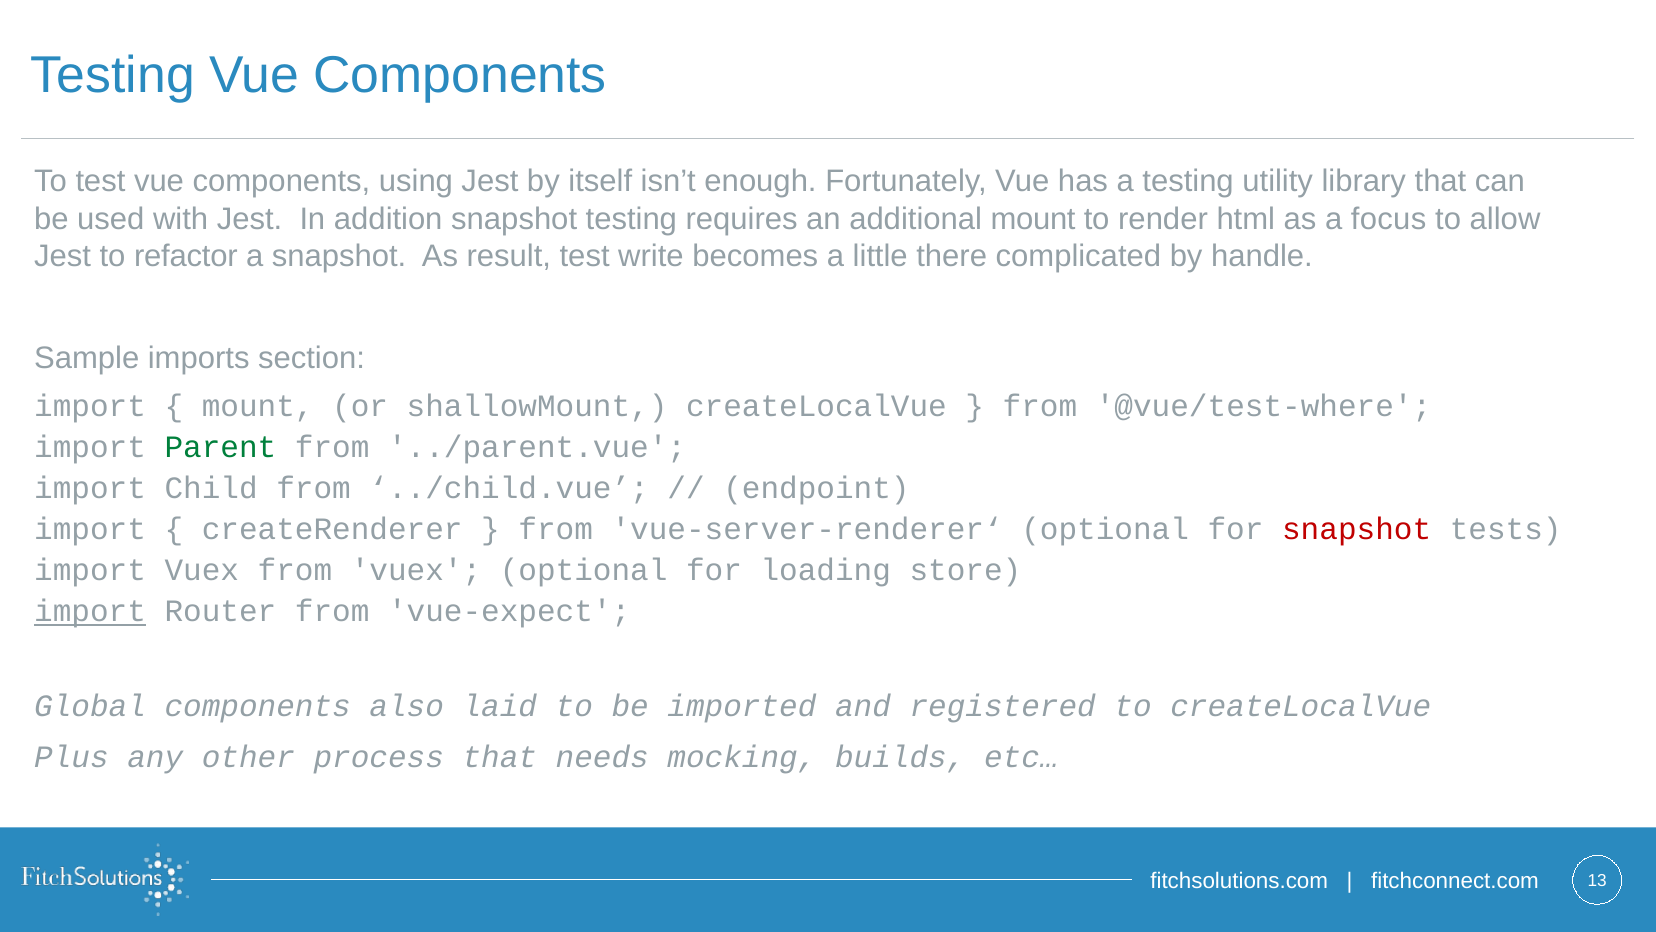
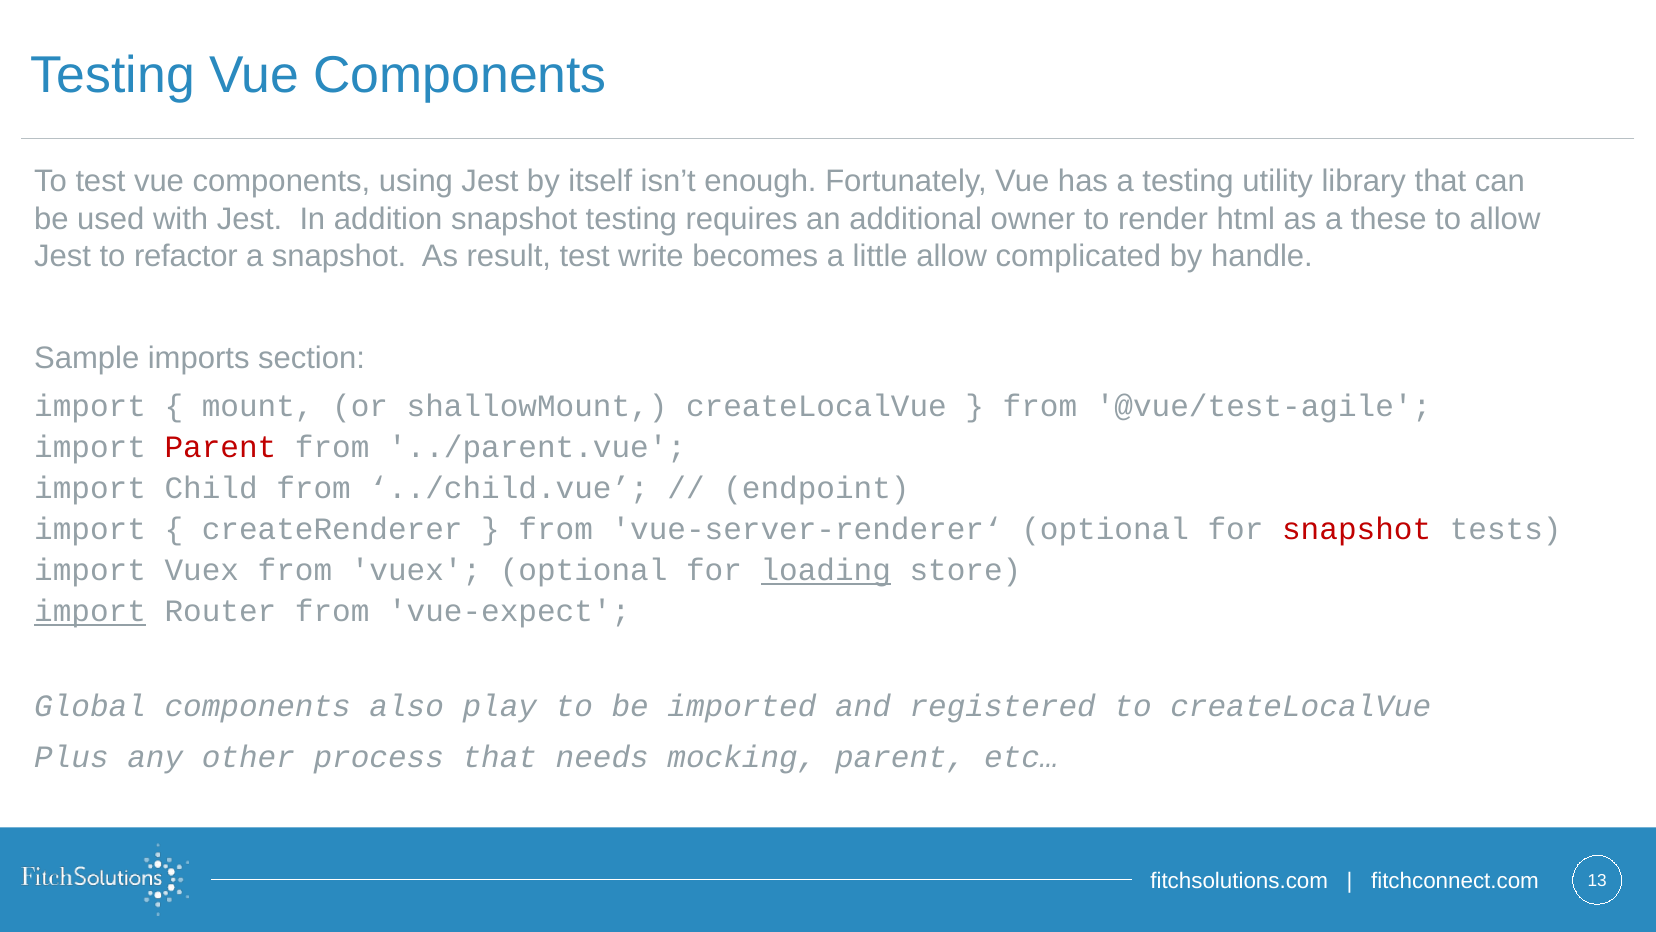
additional mount: mount -> owner
focus: focus -> these
little there: there -> allow
@vue/test-where: @vue/test-where -> @vue/test-agile
Parent at (220, 447) colour: green -> red
loading underline: none -> present
laid: laid -> play
mocking builds: builds -> parent
